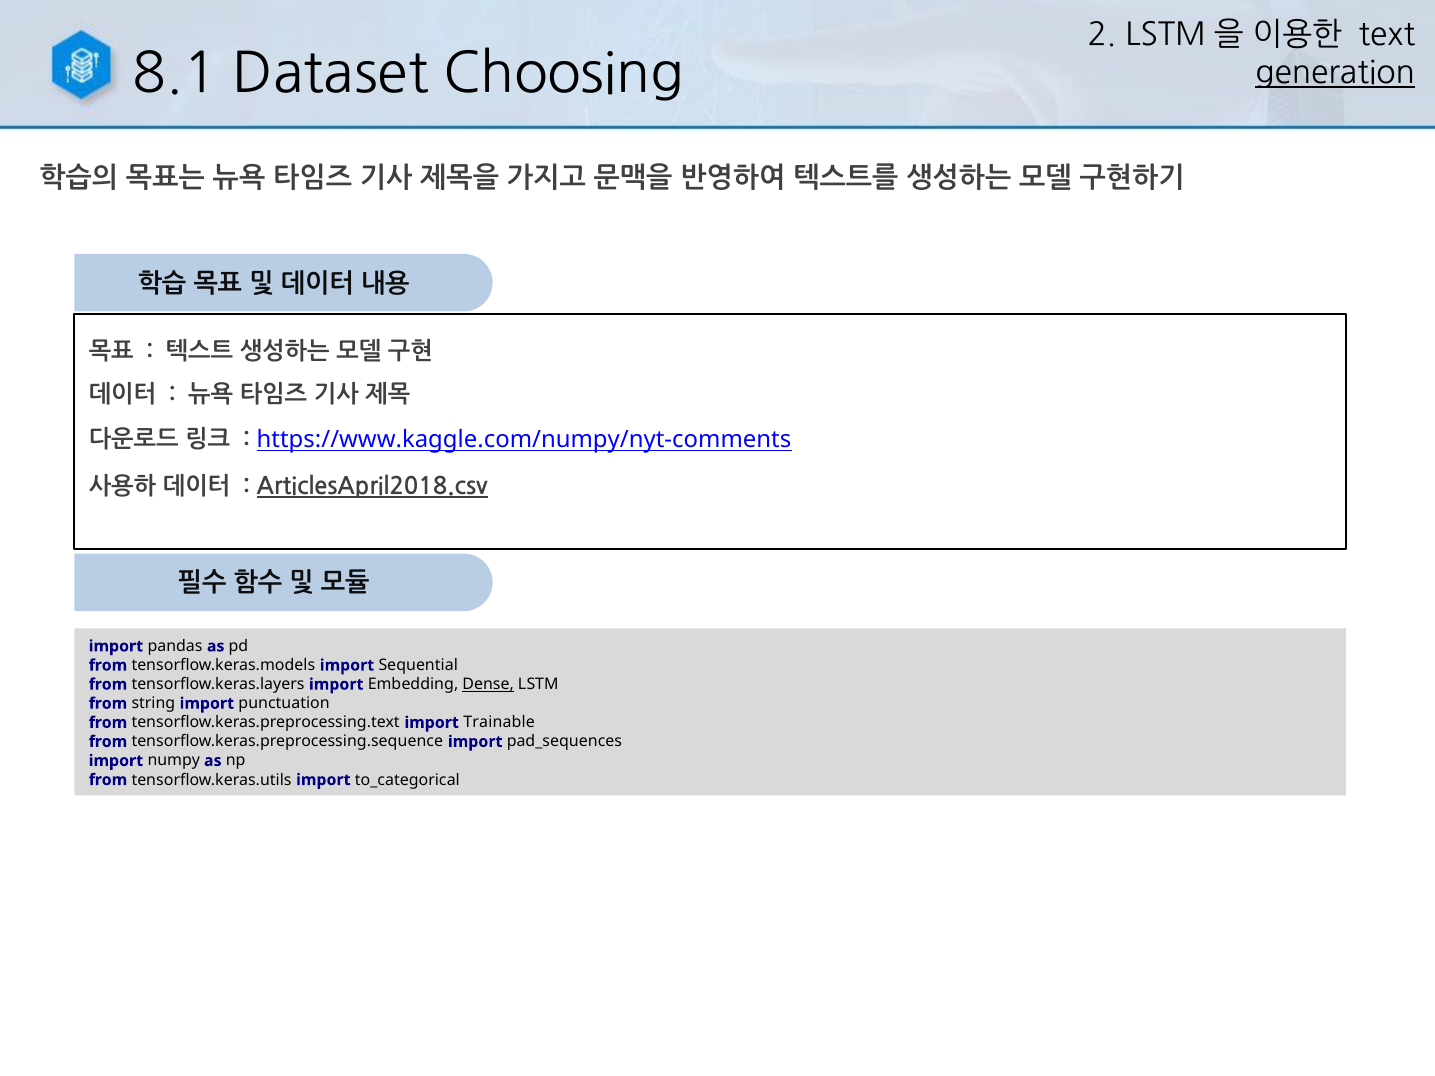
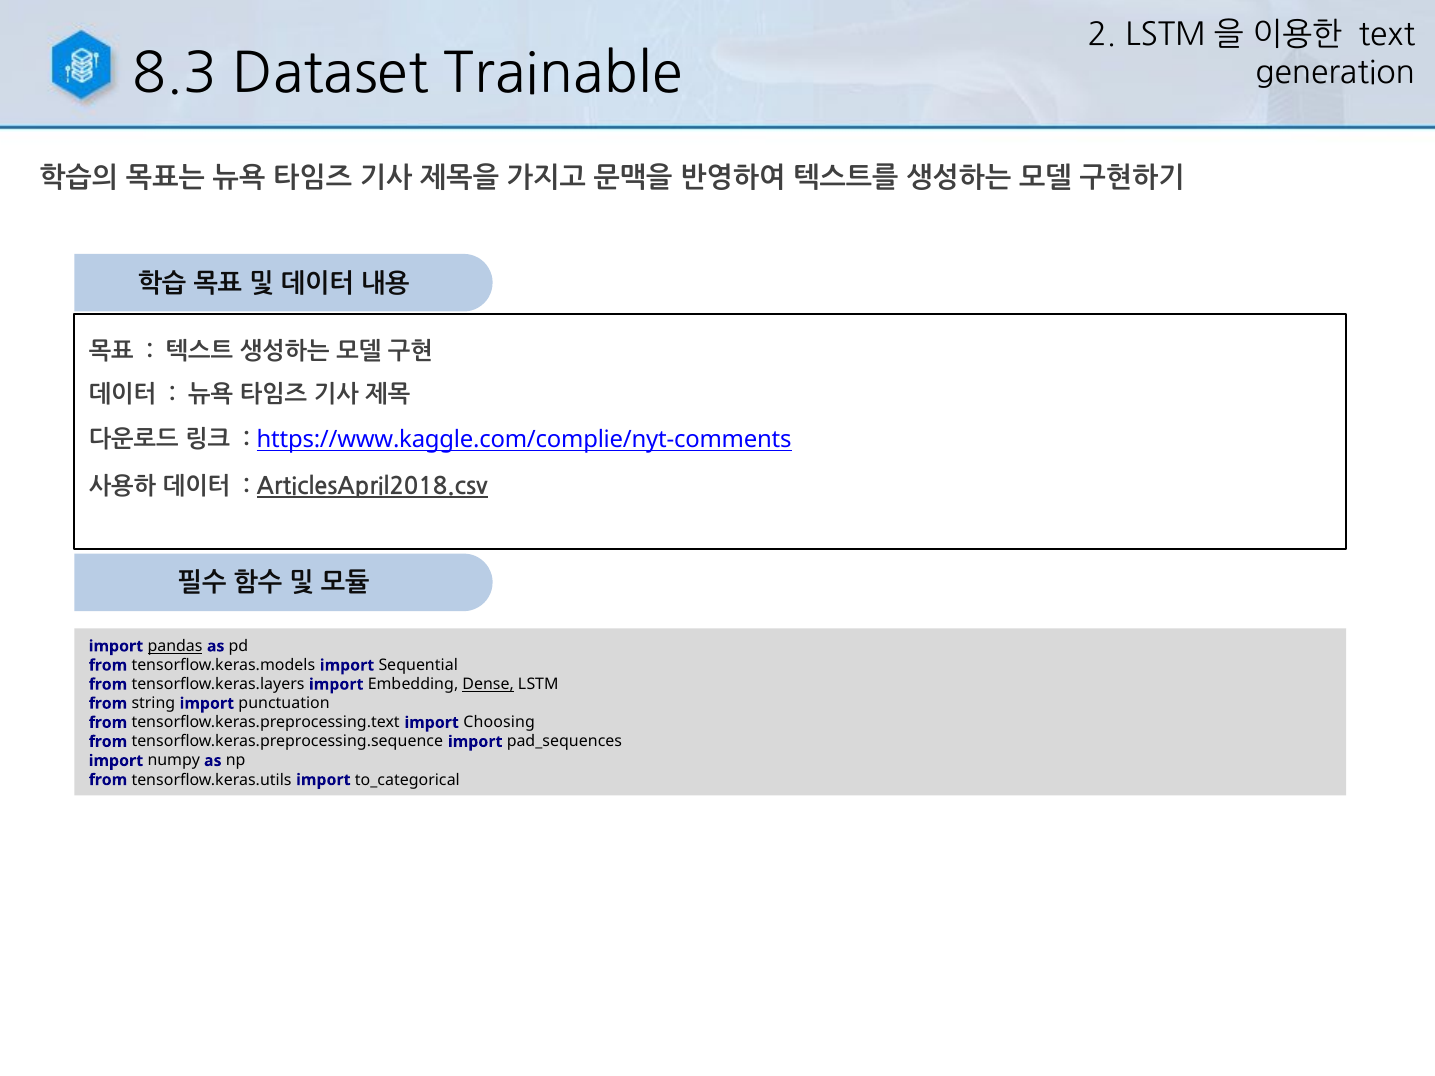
8.1: 8.1 -> 8.3
Choosing: Choosing -> Trainable
generation underline: present -> none
https://www.kaggle.com/numpy/nyt-comments: https://www.kaggle.com/numpy/nyt-comments -> https://www.kaggle.com/complie/nyt-comments
pandas underline: none -> present
Trainable: Trainable -> Choosing
